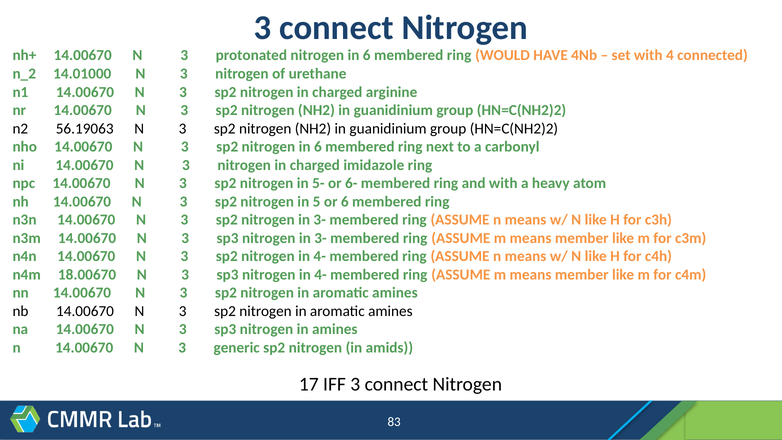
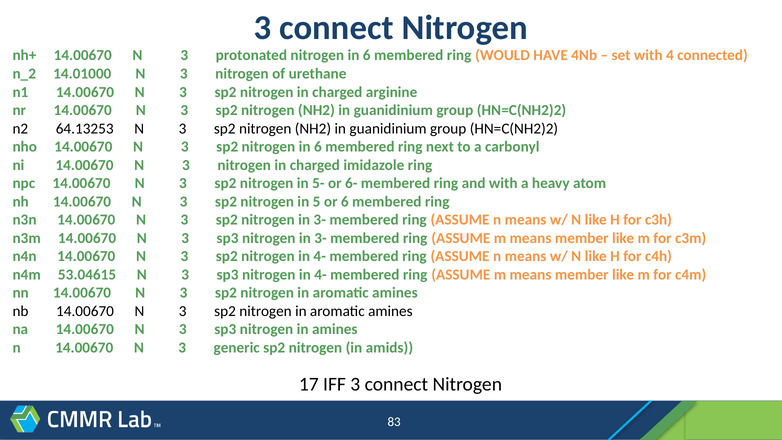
56.19063: 56.19063 -> 64.13253
18.00670: 18.00670 -> 53.04615
